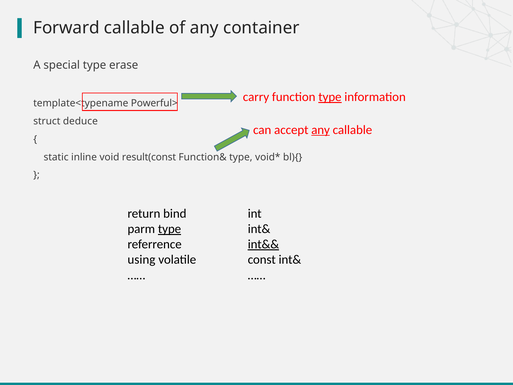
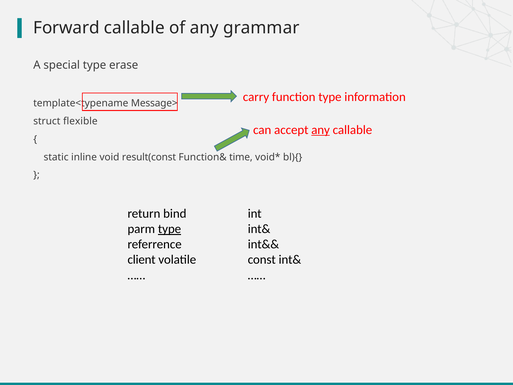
container: container -> grammar
type at (330, 97) underline: present -> none
Powerful>: Powerful> -> Message>
deduce: deduce -> flexible
Function& type: type -> time
int&& underline: present -> none
using: using -> client
